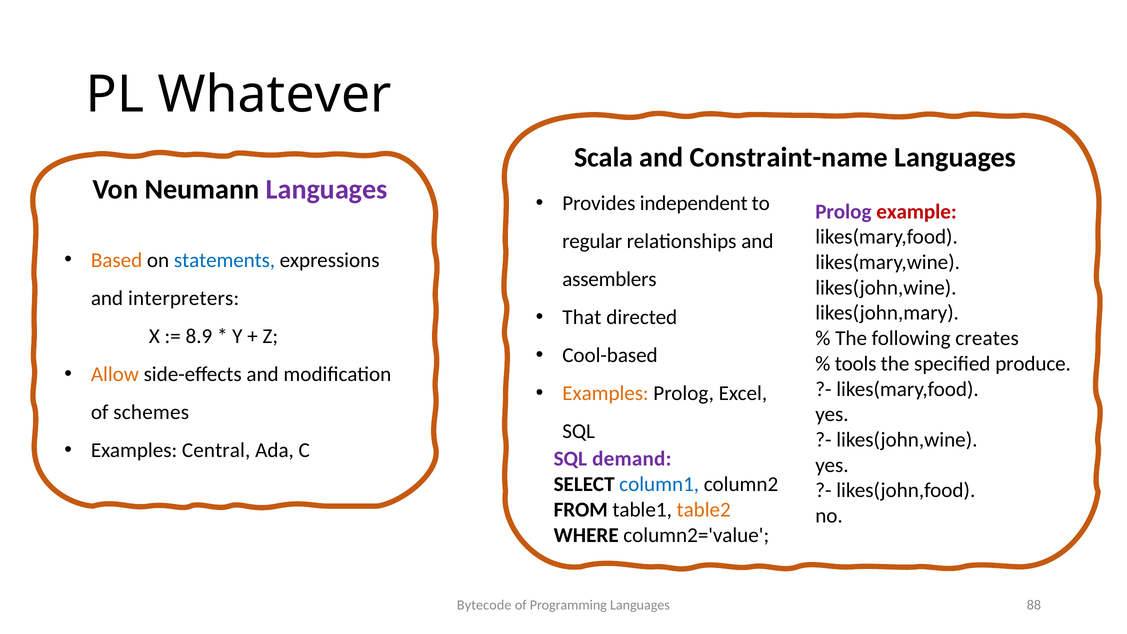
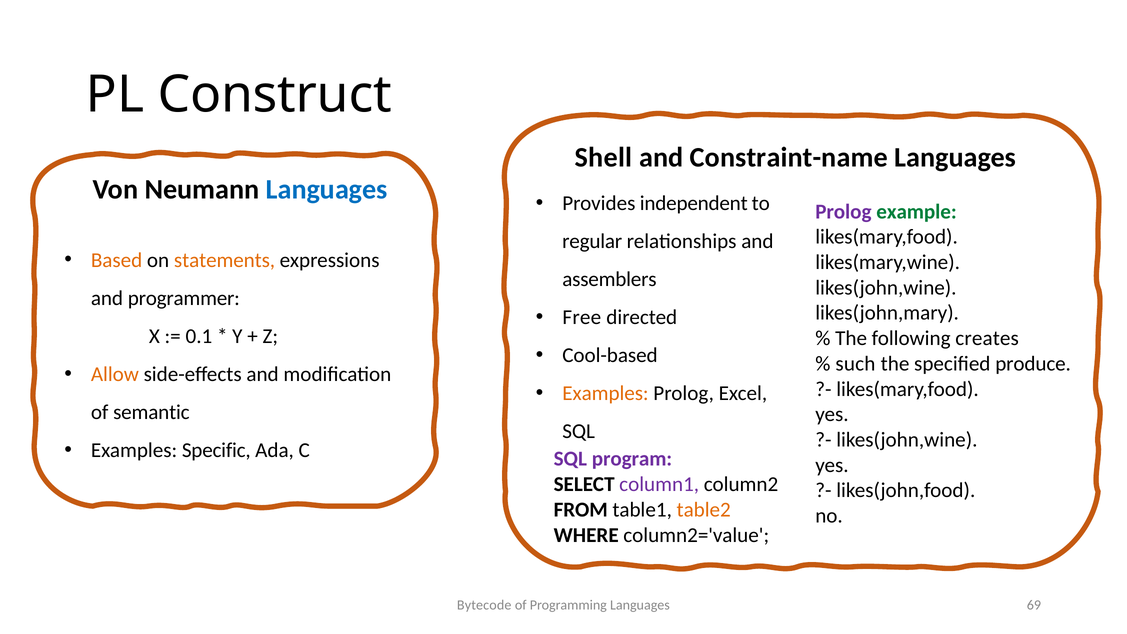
Whatever: Whatever -> Construct
Scala: Scala -> Shell
Languages at (327, 190) colour: purple -> blue
example colour: red -> green
statements colour: blue -> orange
interpreters: interpreters -> programmer
That: That -> Free
8.9: 8.9 -> 0.1
tools: tools -> such
schemes: schemes -> semantic
Central: Central -> Specific
demand: demand -> program
column1 colour: blue -> purple
88: 88 -> 69
